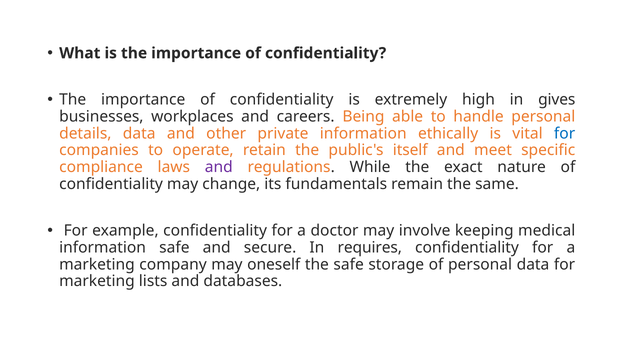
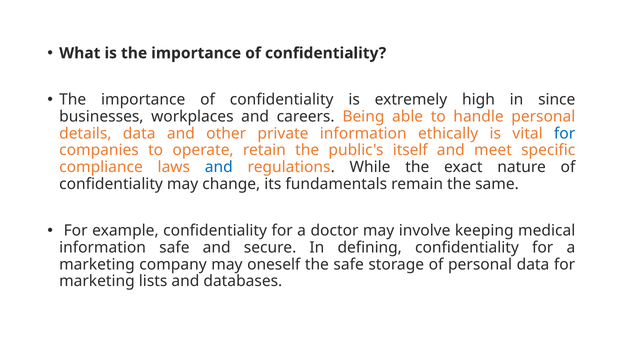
gives: gives -> since
and at (219, 167) colour: purple -> blue
requires: requires -> defining
